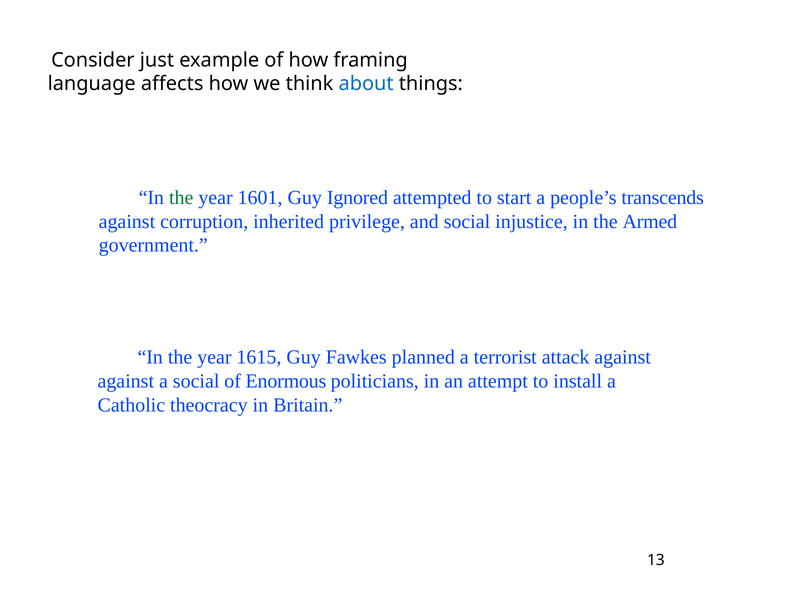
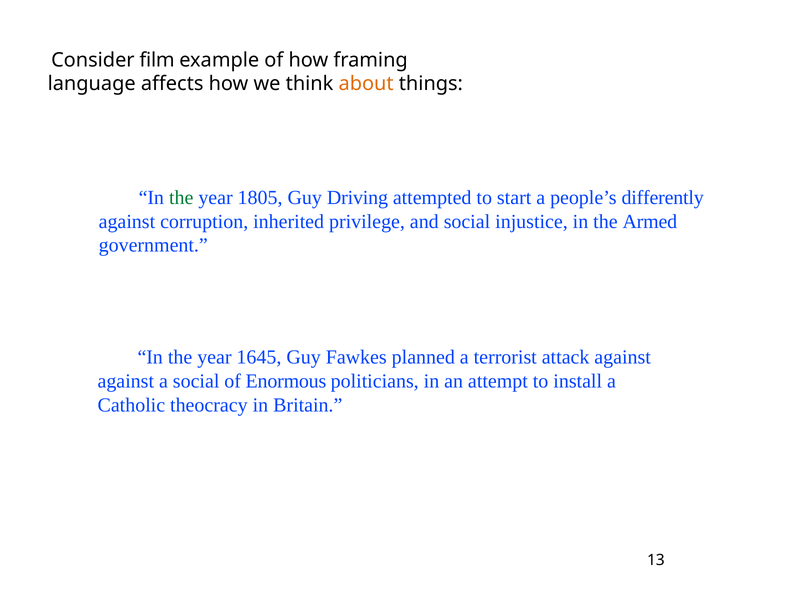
just: just -> film
about colour: blue -> orange
1601: 1601 -> 1805
Ignored: Ignored -> Driving
transcends: transcends -> differently
1615: 1615 -> 1645
